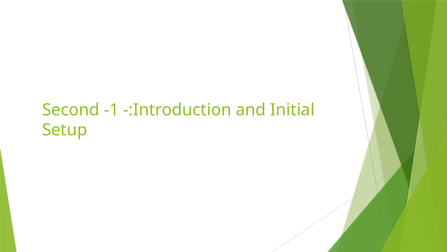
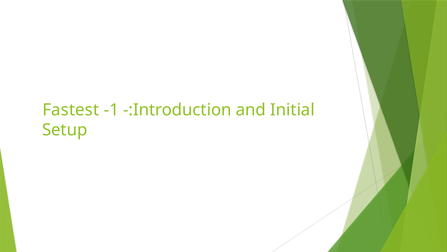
Second: Second -> Fastest
